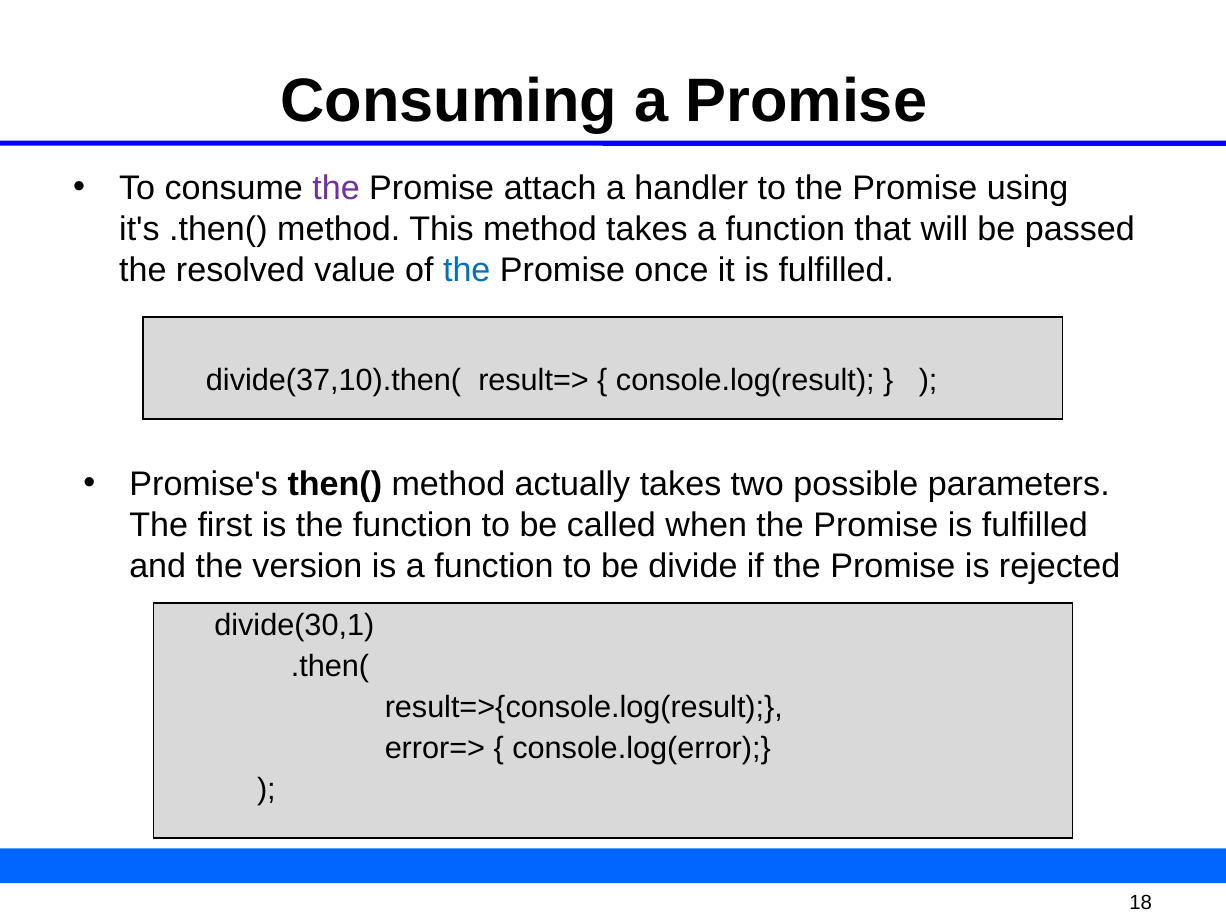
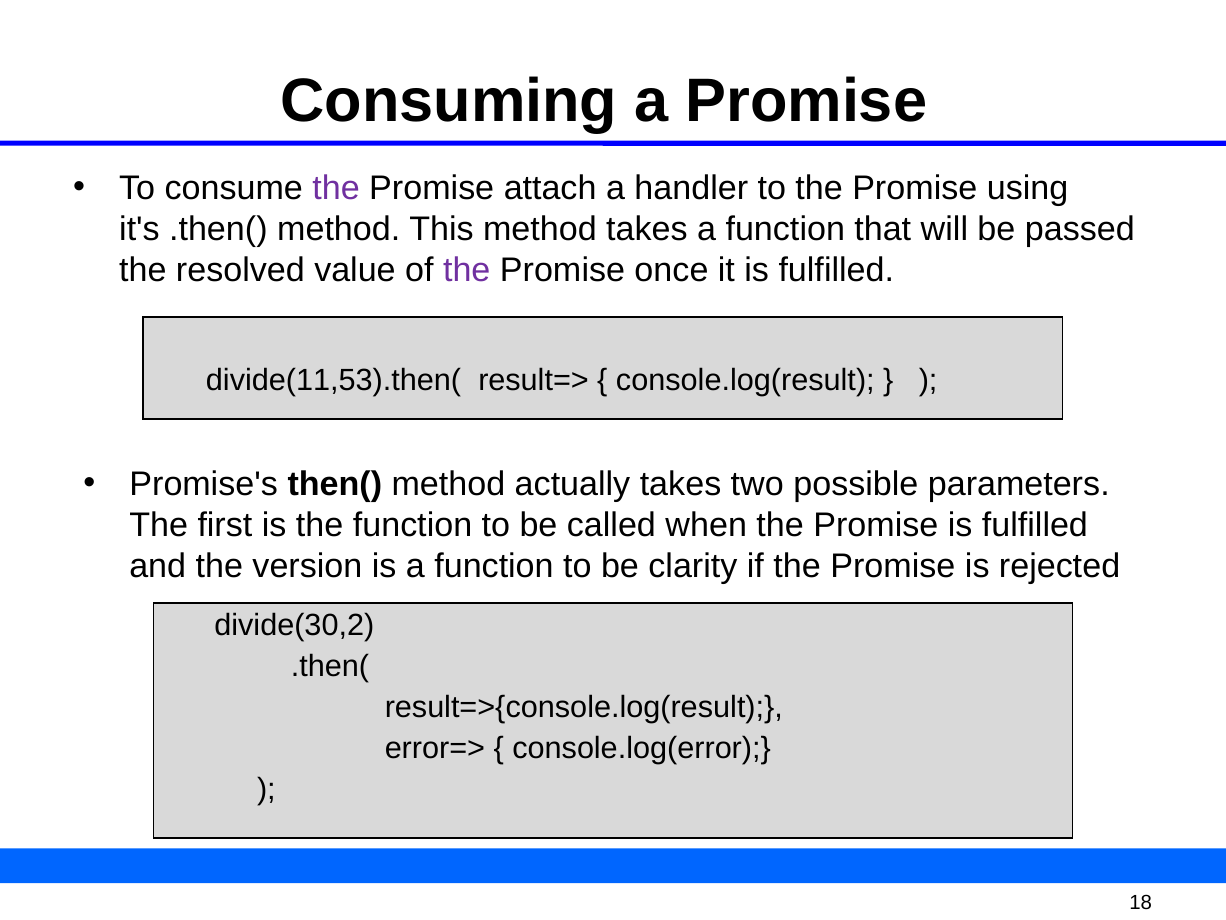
the at (467, 270) colour: blue -> purple
divide(37,10).then(: divide(37,10).then( -> divide(11,53).then(
divide: divide -> clarity
divide(30,1: divide(30,1 -> divide(30,2
